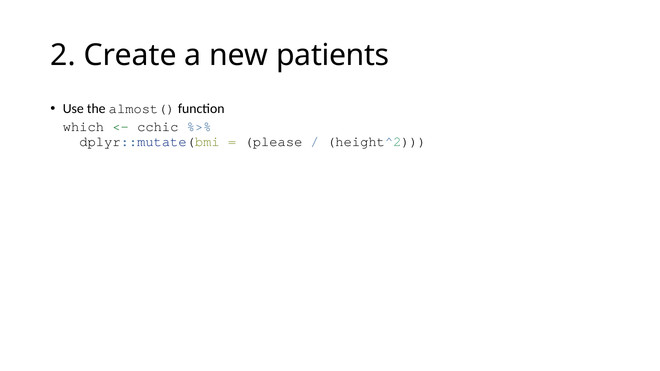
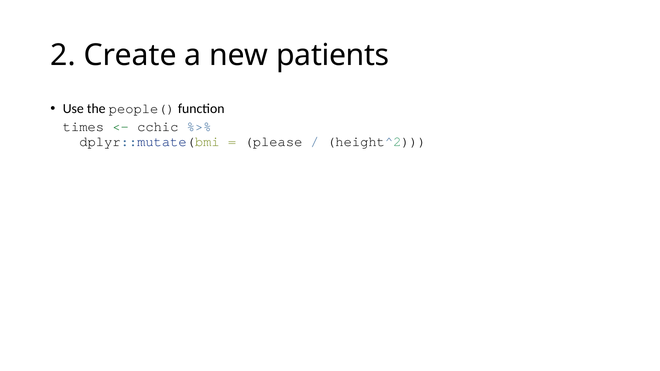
almost(: almost( -> people(
which: which -> times
